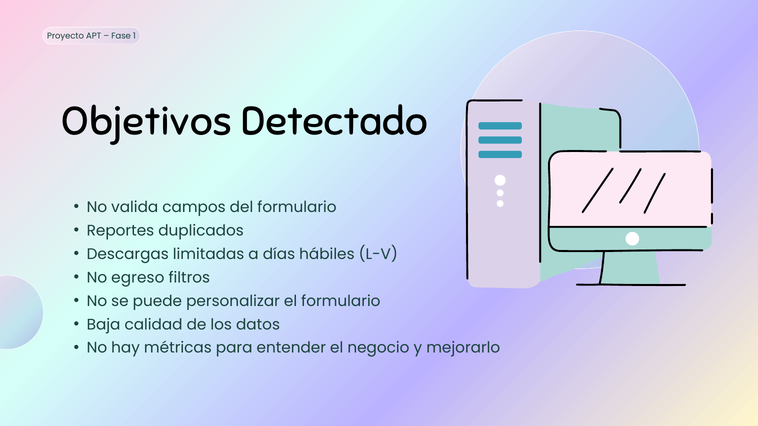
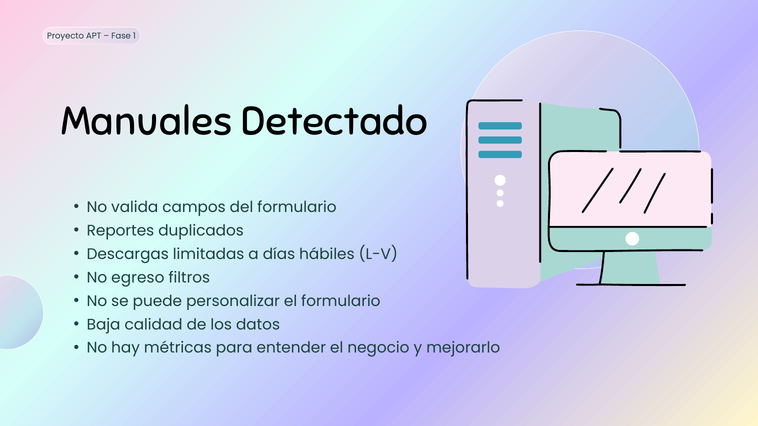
Objetivos: Objetivos -> Manuales
